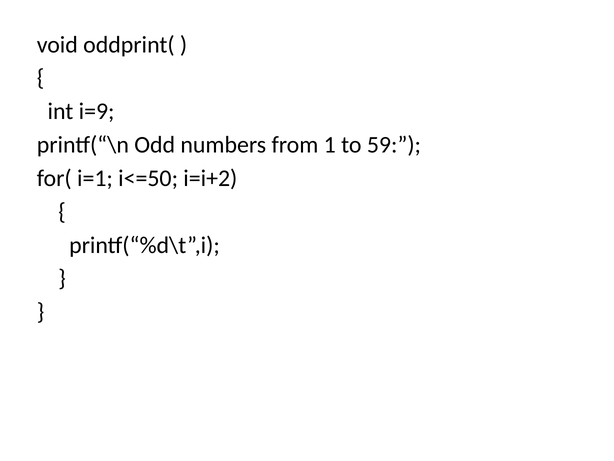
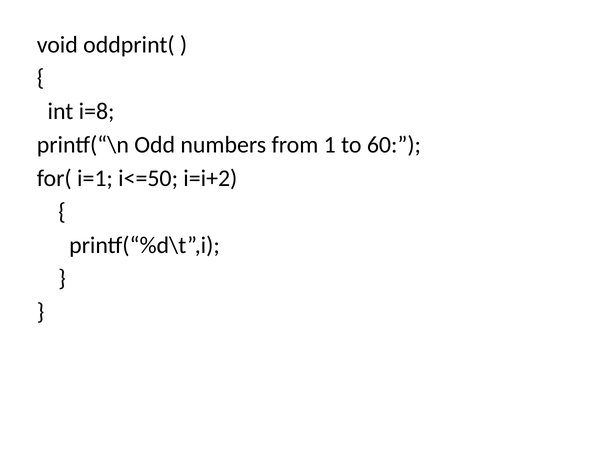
i=9: i=9 -> i=8
59: 59 -> 60
